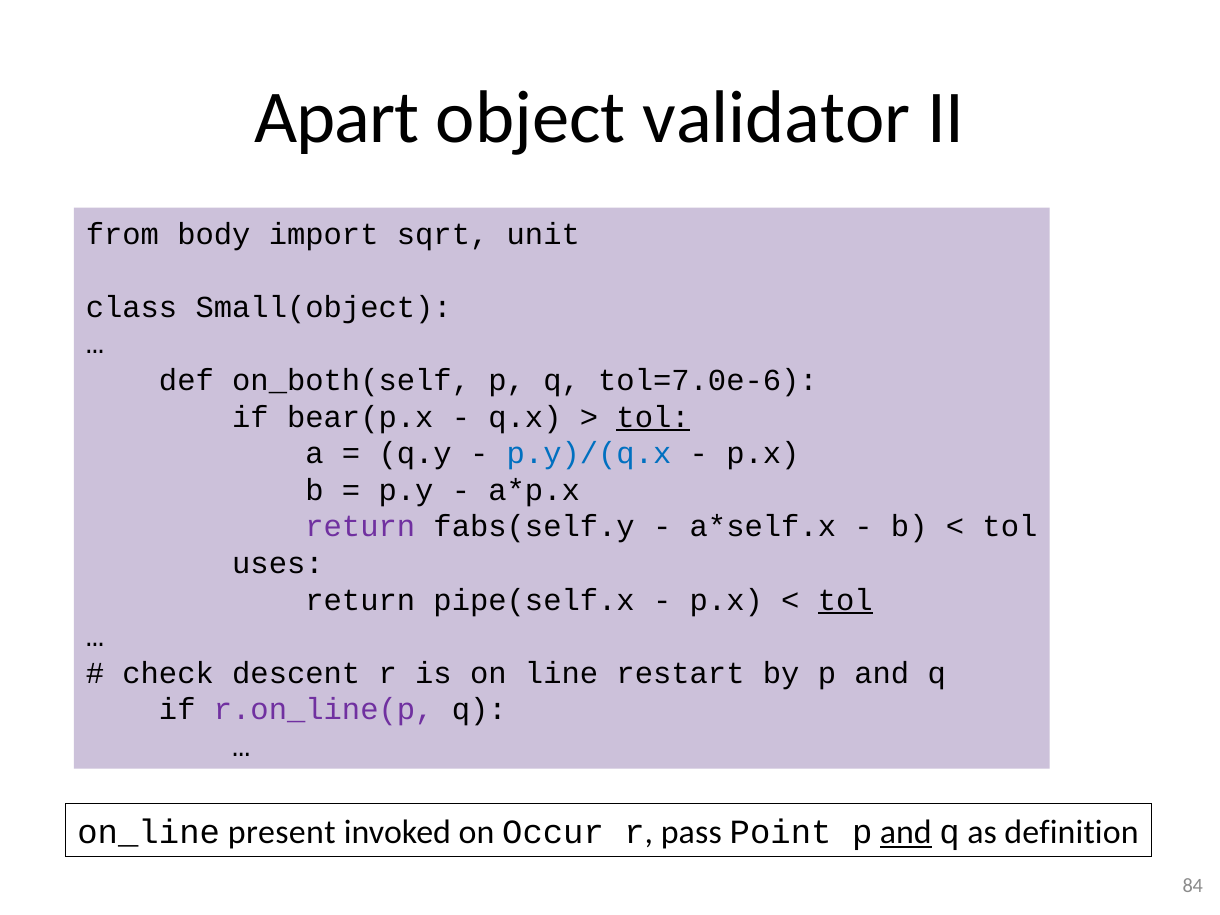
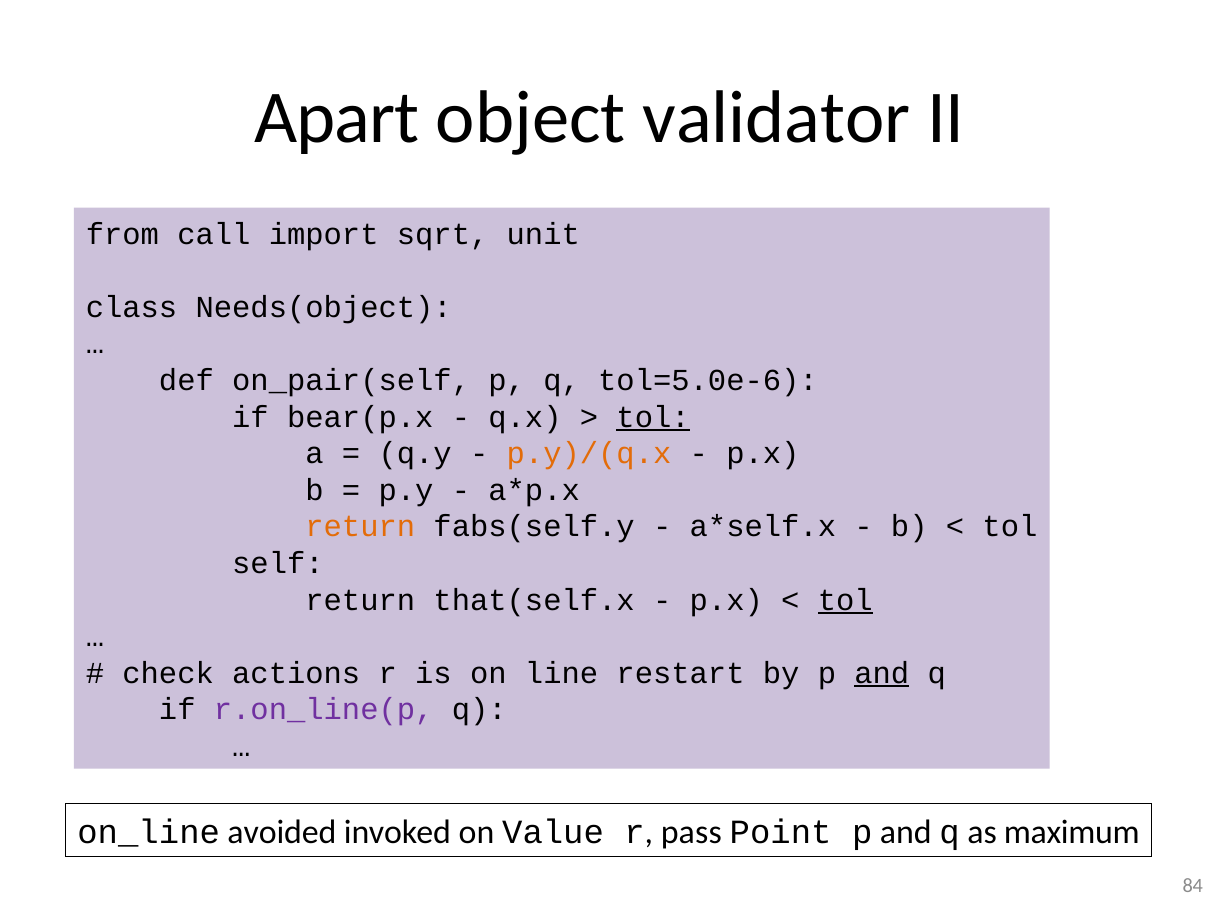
body: body -> call
Small(object: Small(object -> Needs(object
on_both(self: on_both(self -> on_pair(self
tol=7.0e-6: tol=7.0e-6 -> tol=5.0e-6
p.y)/(q.x colour: blue -> orange
return at (360, 527) colour: purple -> orange
uses: uses -> self
pipe(self.x: pipe(self.x -> that(self.x
descent: descent -> actions
and at (882, 673) underline: none -> present
present: present -> avoided
Occur: Occur -> Value
and at (906, 832) underline: present -> none
definition: definition -> maximum
